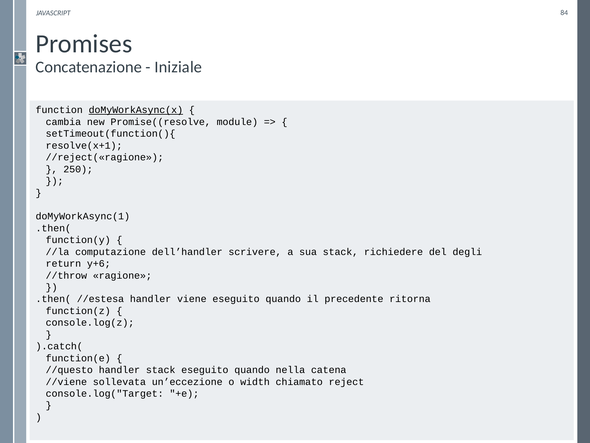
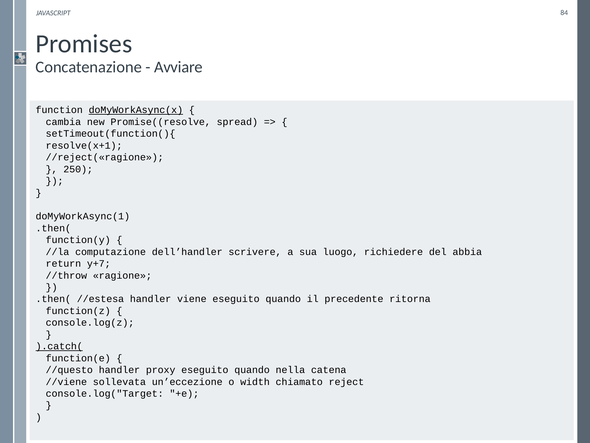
Iniziale: Iniziale -> Avviare
module: module -> spread
sua stack: stack -> luogo
degli: degli -> abbia
y+6: y+6 -> y+7
).catch( underline: none -> present
handler stack: stack -> proxy
